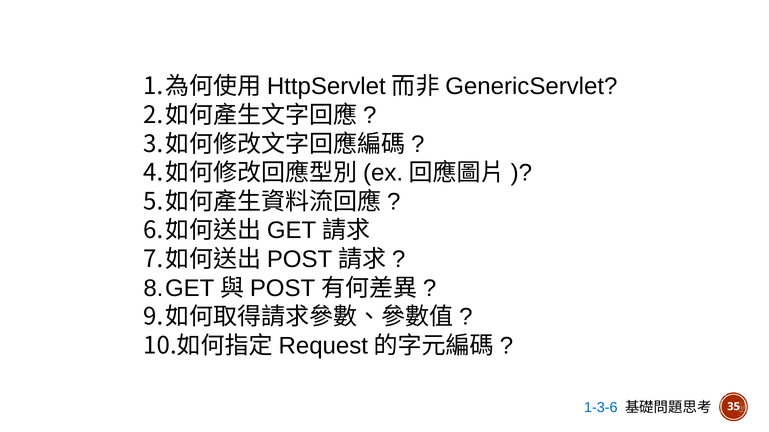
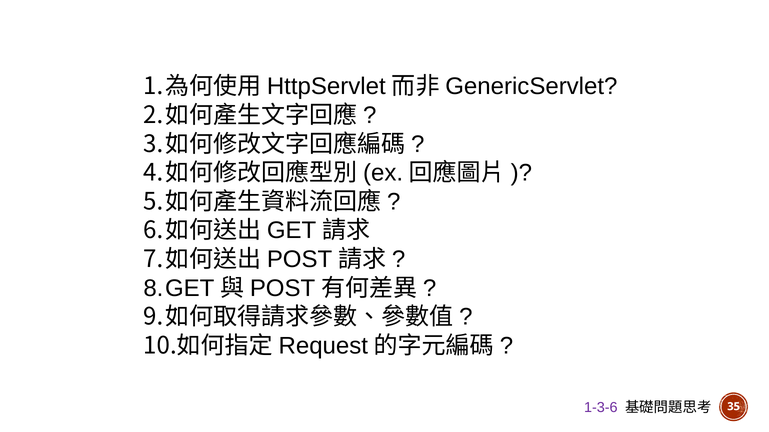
1-3-6 colour: blue -> purple
